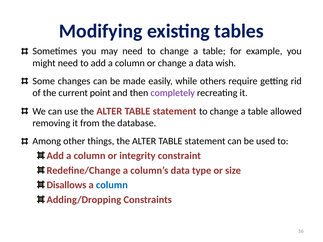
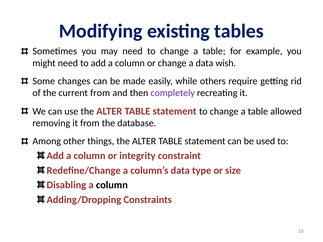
current point: point -> from
Disallows: Disallows -> Disabling
column at (112, 185) colour: blue -> black
